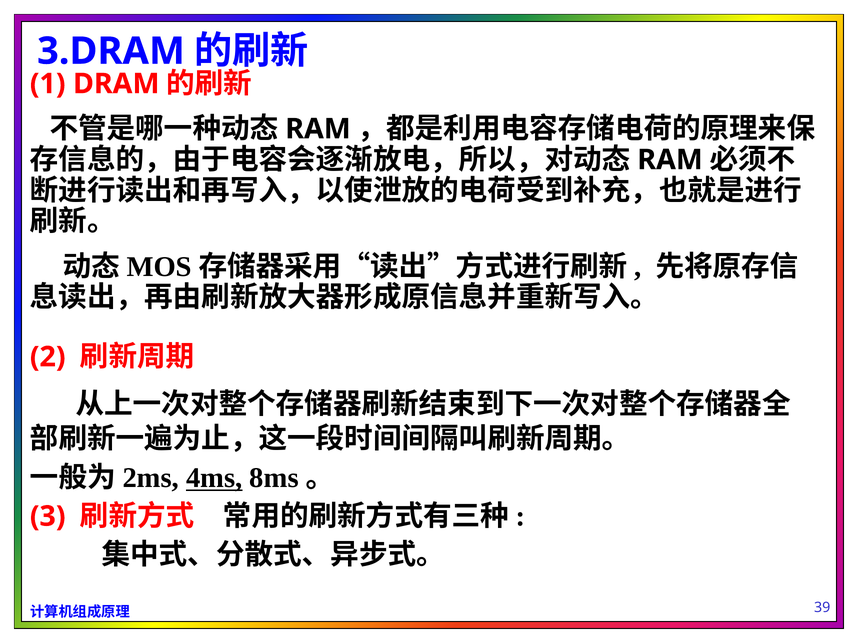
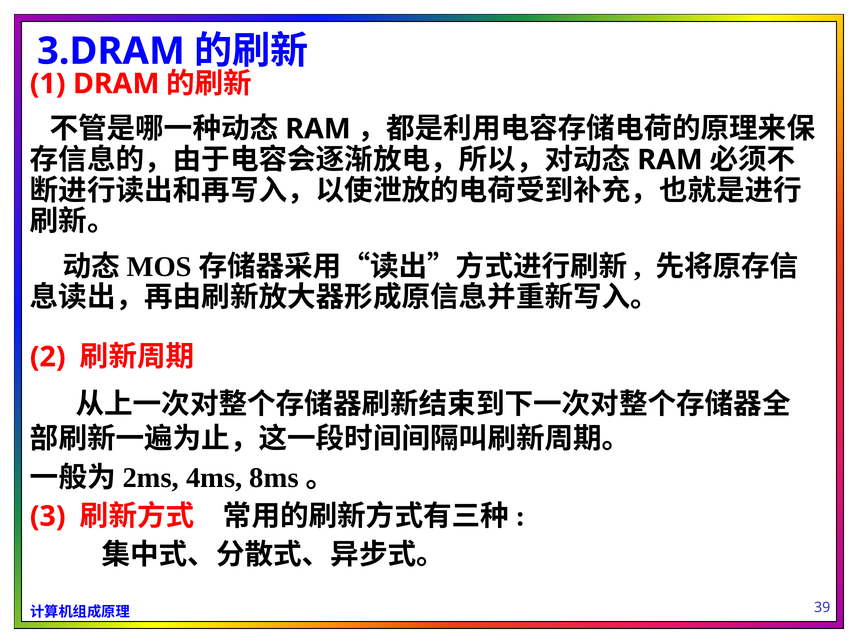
4ms underline: present -> none
